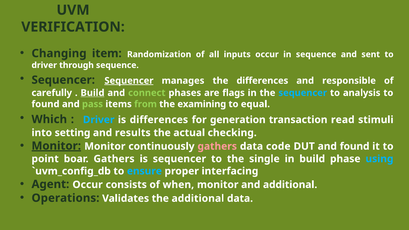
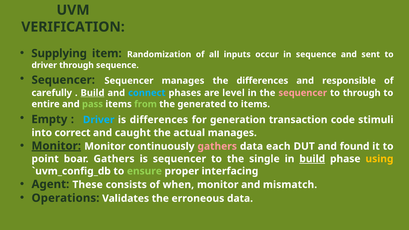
Changing: Changing -> Supplying
Sequencer at (129, 81) underline: present -> none
connect colour: light green -> light blue
flags: flags -> level
sequencer at (303, 93) colour: light blue -> pink
to analysis: analysis -> through
found at (46, 104): found -> entire
examining: examining -> generated
to equal: equal -> items
Which: Which -> Empty
read: read -> code
setting: setting -> correct
results: results -> caught
actual checking: checking -> manages
code: code -> each
build at (312, 159) underline: none -> present
using colour: light blue -> yellow
ensure colour: light blue -> light green
Agent Occur: Occur -> These
and additional: additional -> mismatch
the additional: additional -> erroneous
